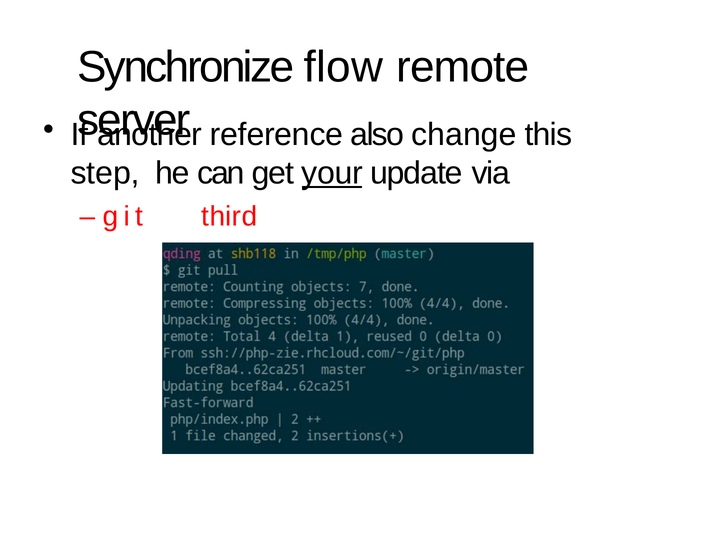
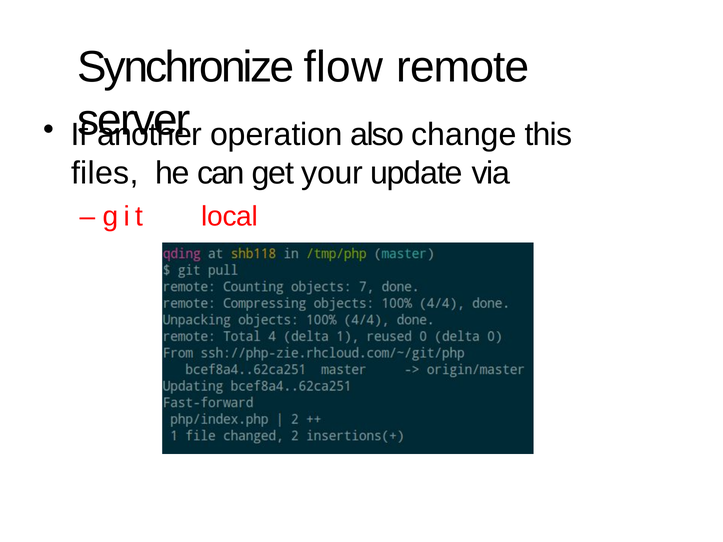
reference: reference -> operation
step: step -> files
your underline: present -> none
third: third -> local
